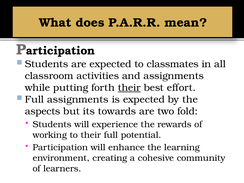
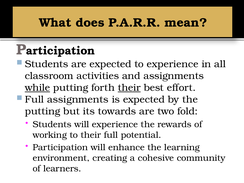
to classmates: classmates -> experience
while underline: none -> present
aspects at (43, 111): aspects -> putting
